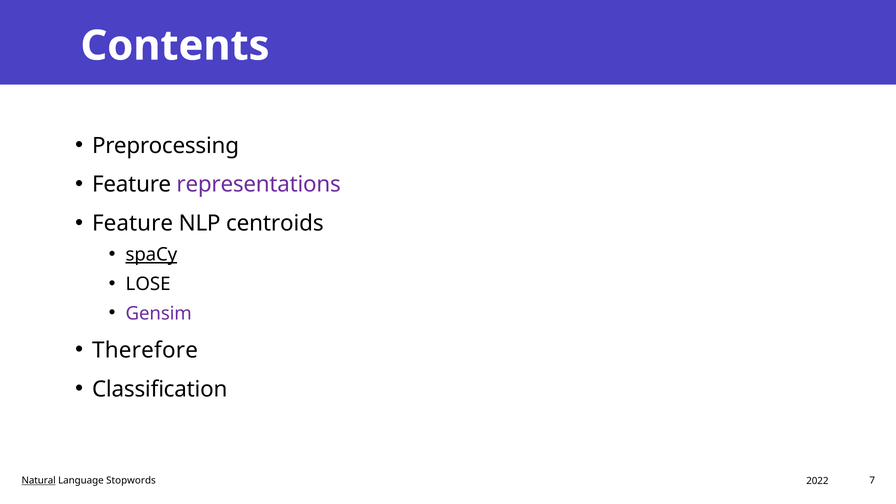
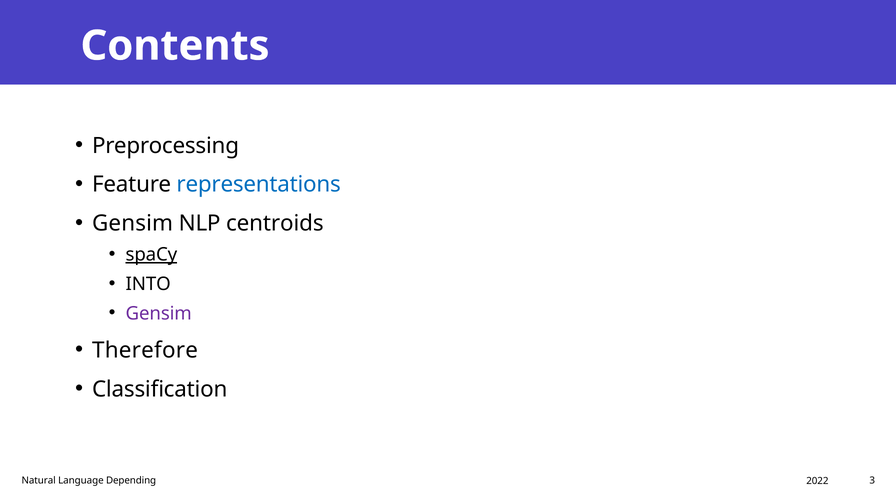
representations colour: purple -> blue
Feature at (133, 223): Feature -> Gensim
LOSE: LOSE -> INTO
Natural underline: present -> none
Stopwords: Stopwords -> Depending
7: 7 -> 3
